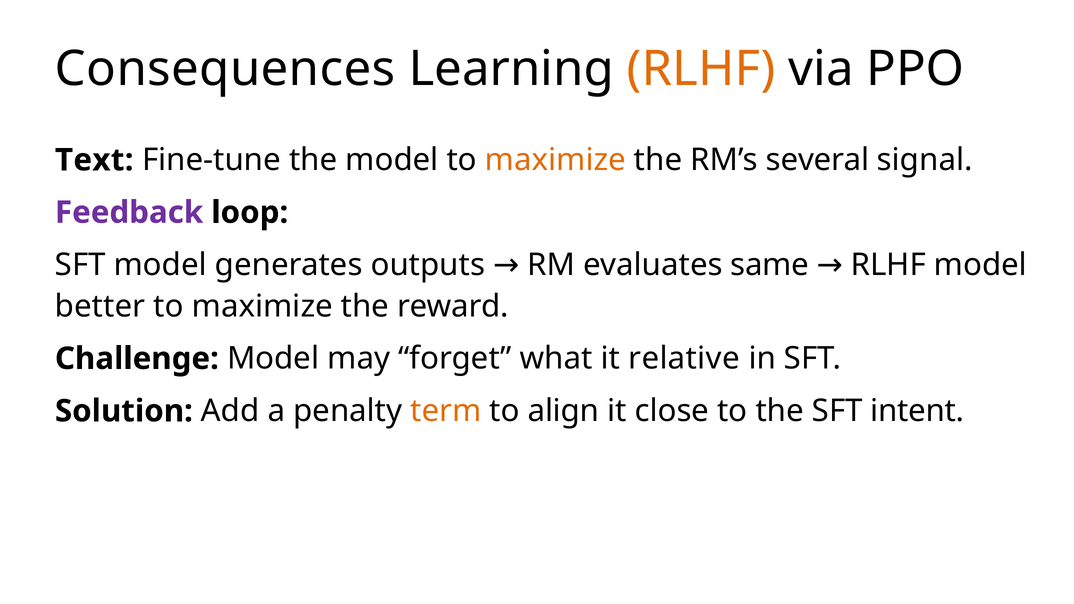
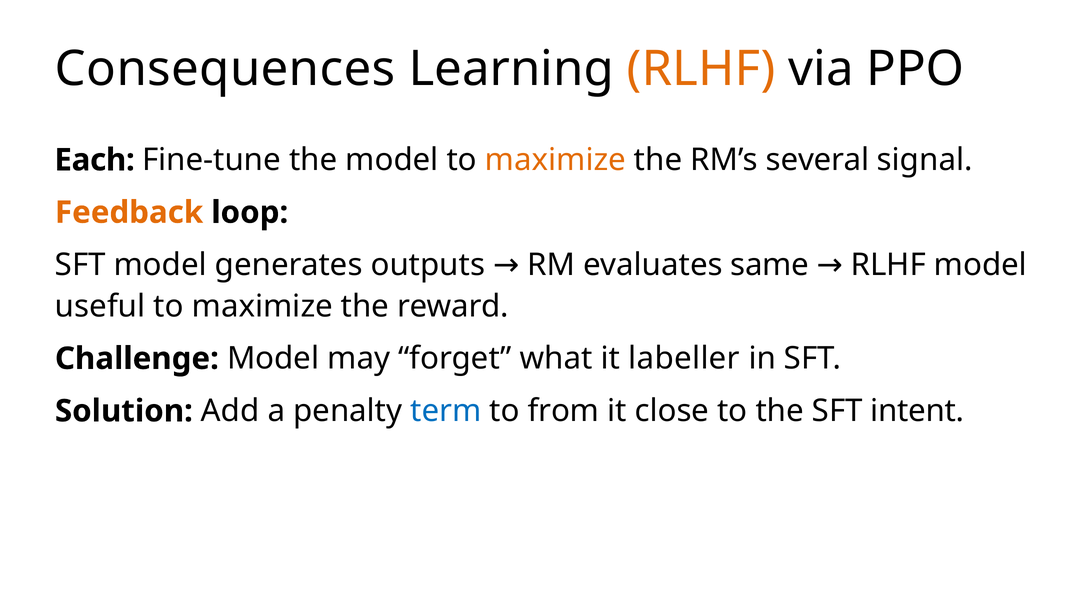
Text: Text -> Each
Feedback colour: purple -> orange
better: better -> useful
relative: relative -> labeller
term colour: orange -> blue
align: align -> from
